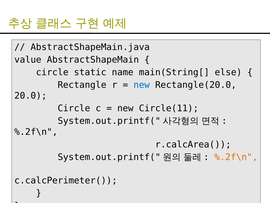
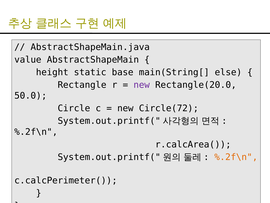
circle at (52, 72): circle -> height
name: name -> base
new at (142, 85) colour: blue -> purple
20.0: 20.0 -> 50.0
Circle(11: Circle(11 -> Circle(72
